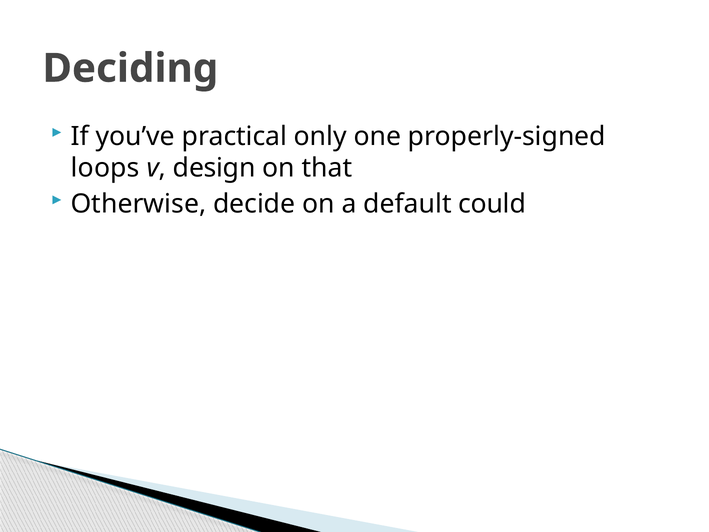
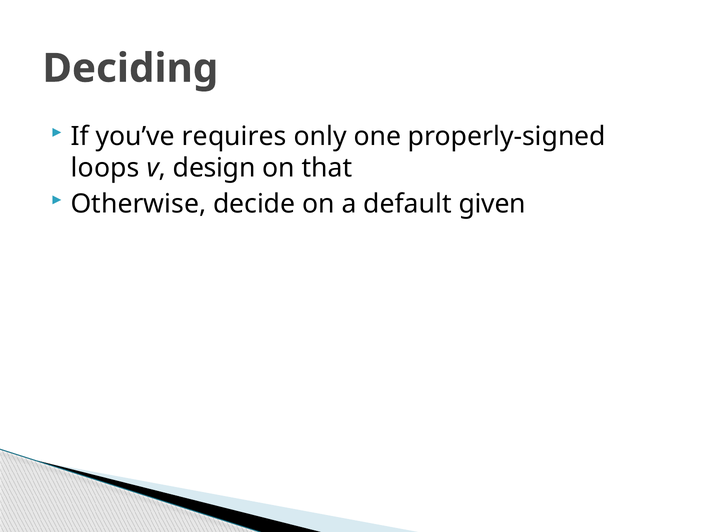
practical: practical -> requires
could: could -> given
